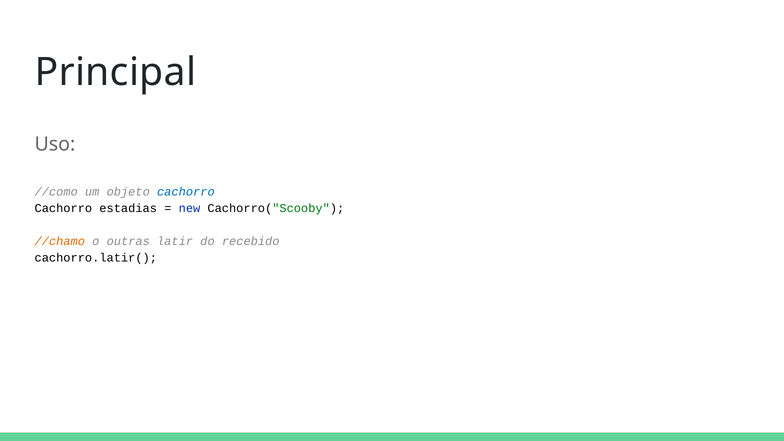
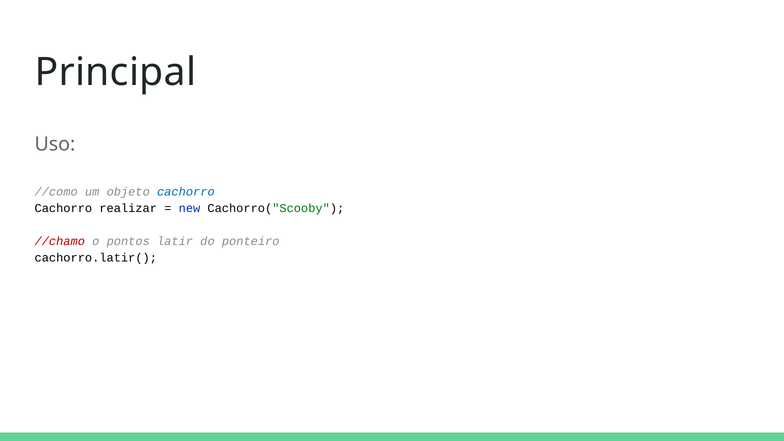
estadias: estadias -> realizar
//chamo colour: orange -> red
outras: outras -> pontos
recebido: recebido -> ponteiro
